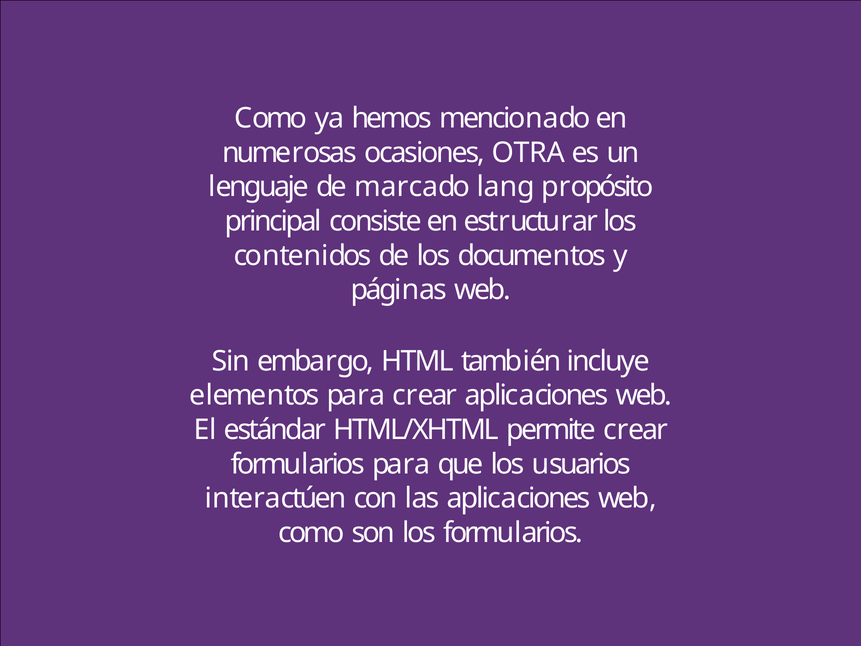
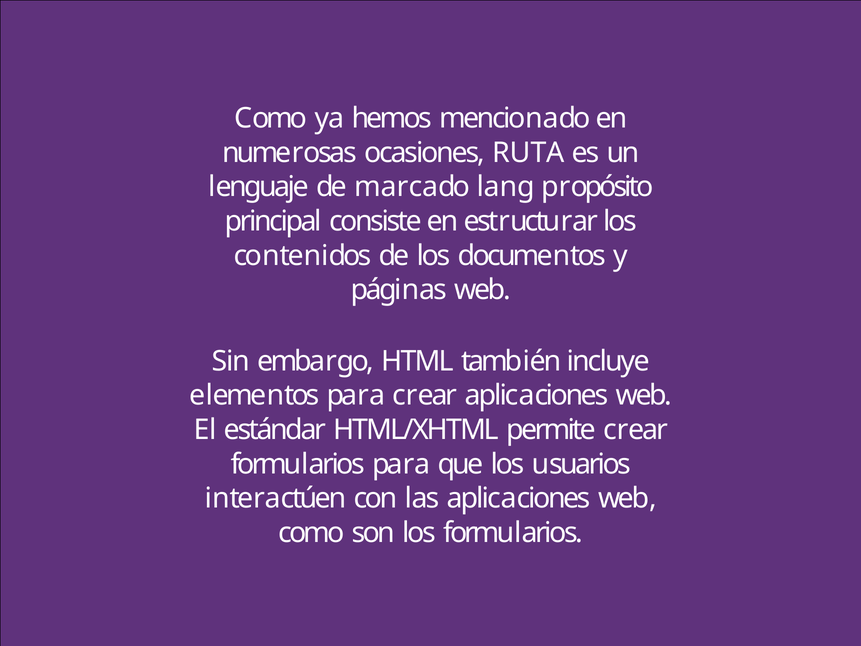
OTRA: OTRA -> RUTA
